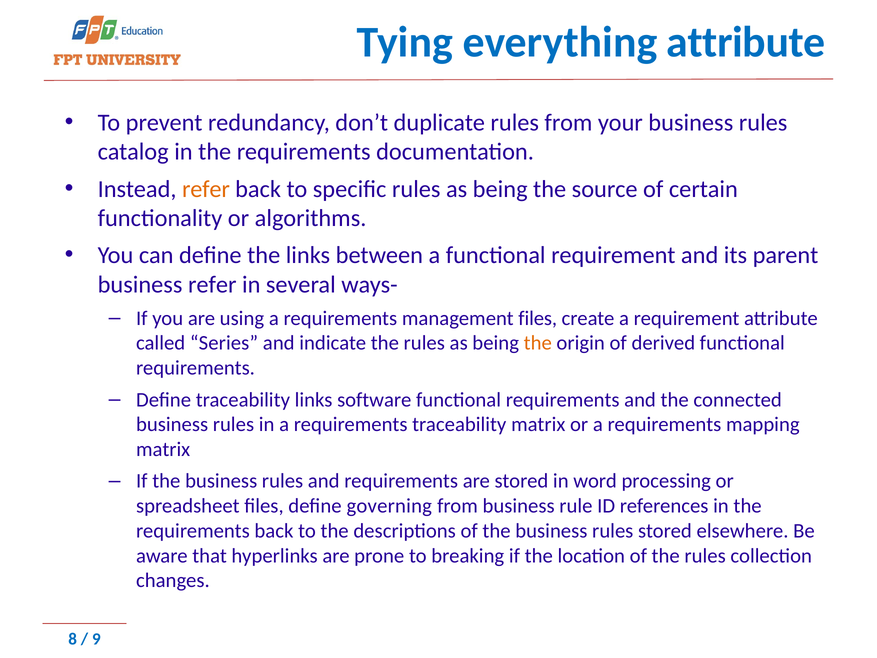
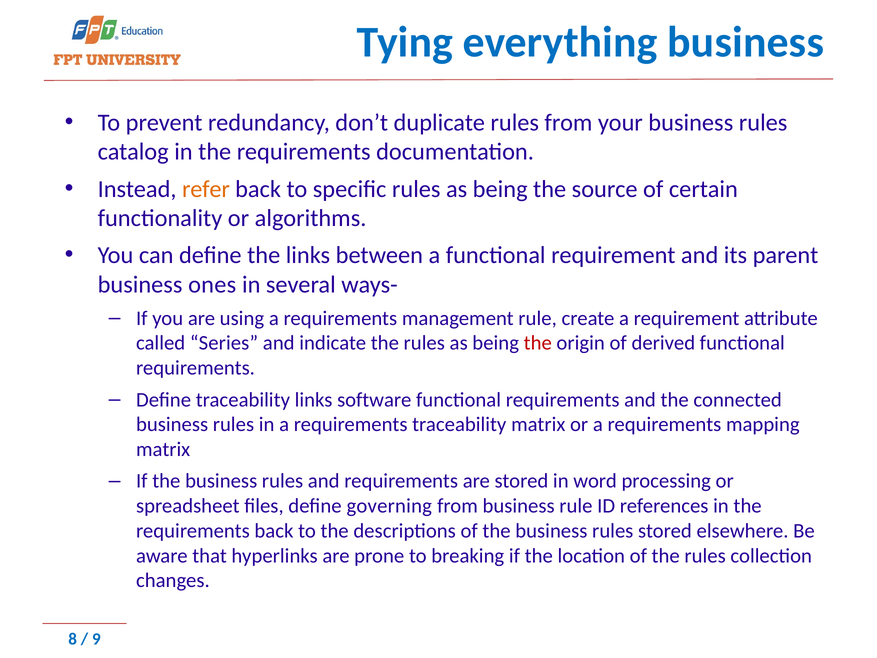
everything attribute: attribute -> business
business refer: refer -> ones
management files: files -> rule
the at (538, 343) colour: orange -> red
